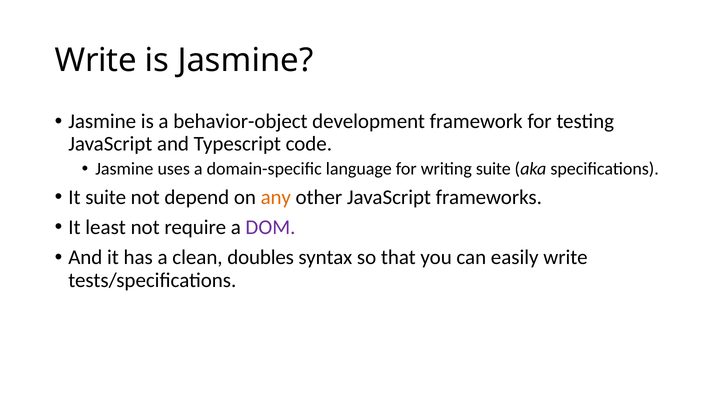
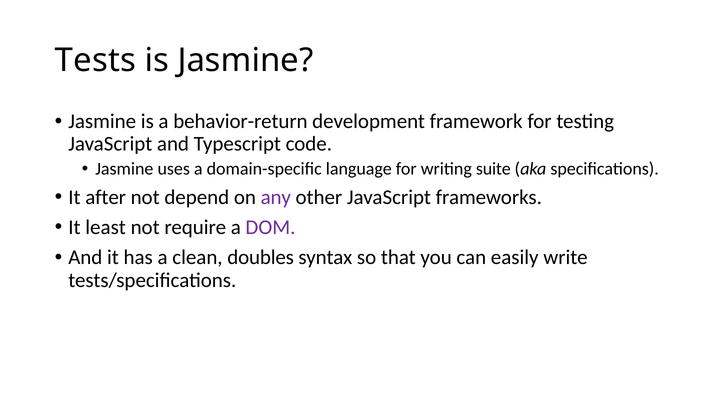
Write at (96, 60): Write -> Tests
behavior-object: behavior-object -> behavior-return
It suite: suite -> after
any colour: orange -> purple
